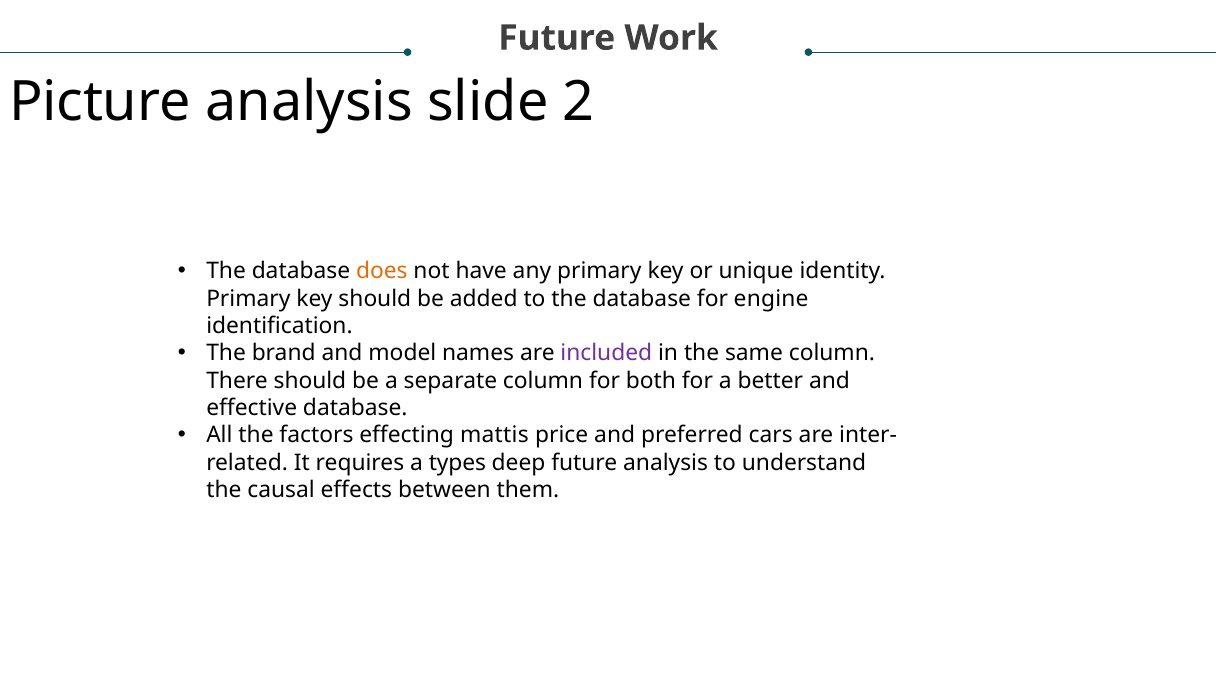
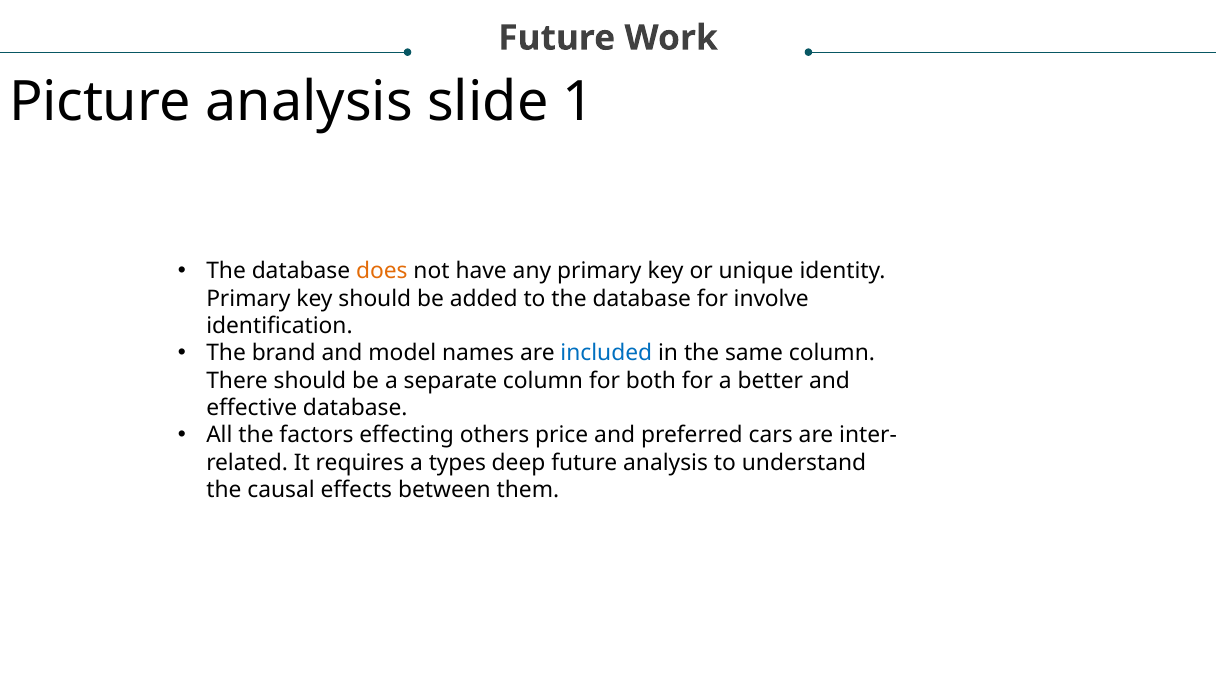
2: 2 -> 1
engine: engine -> involve
included colour: purple -> blue
mattis: mattis -> others
